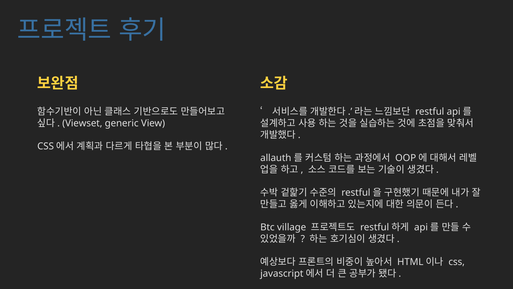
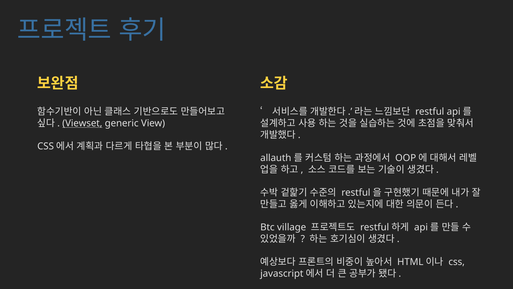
Viewset underline: none -> present
